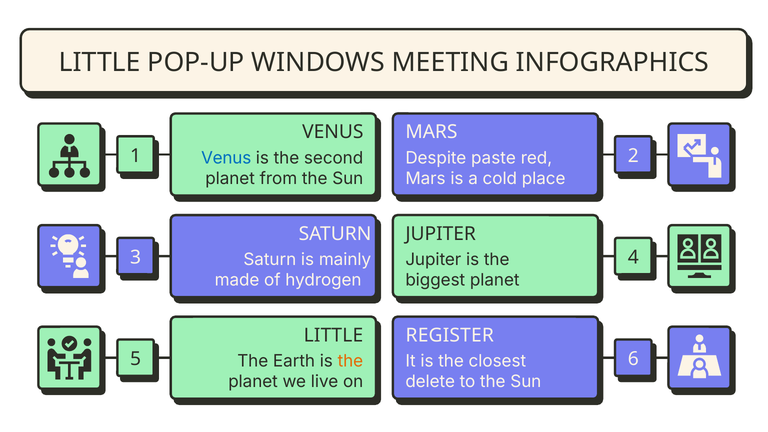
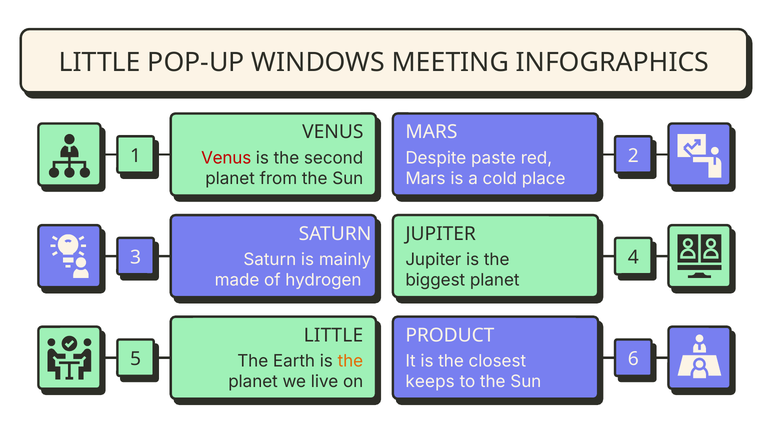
Venus at (226, 158) colour: blue -> red
REGISTER: REGISTER -> PRODUCT
delete: delete -> keeps
